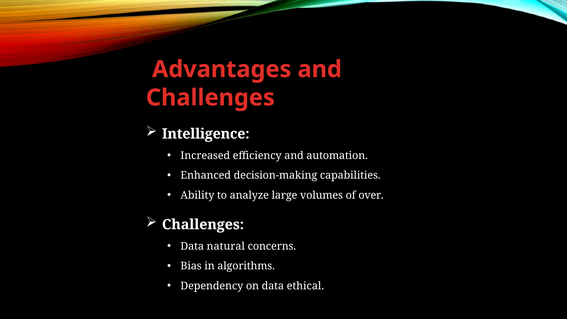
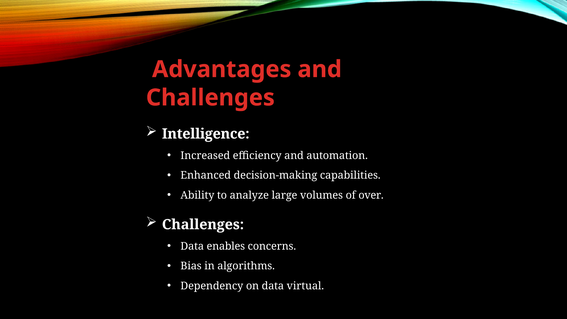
natural: natural -> enables
ethical: ethical -> virtual
